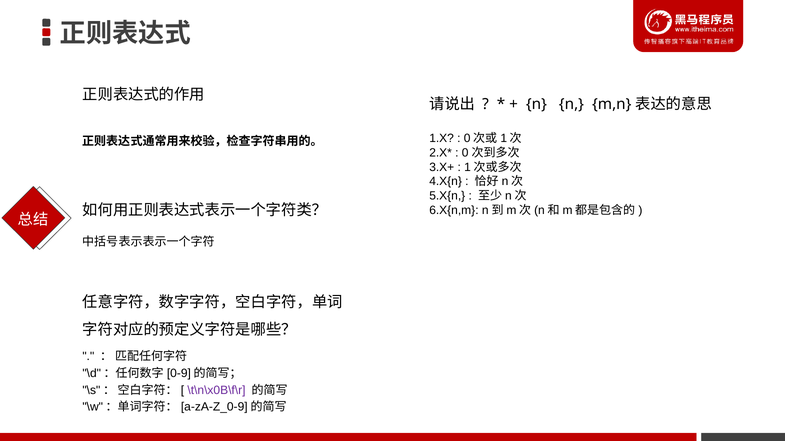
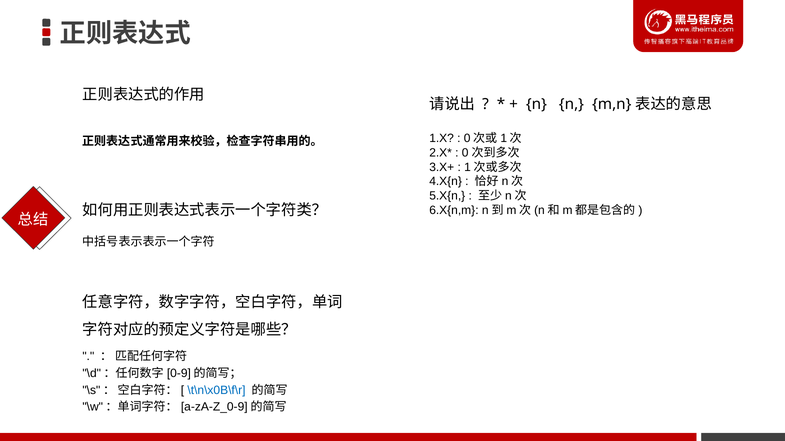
\t\n\x0B\f\r colour: purple -> blue
